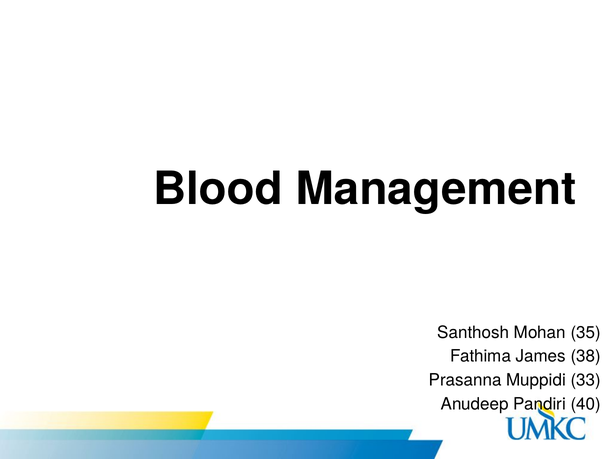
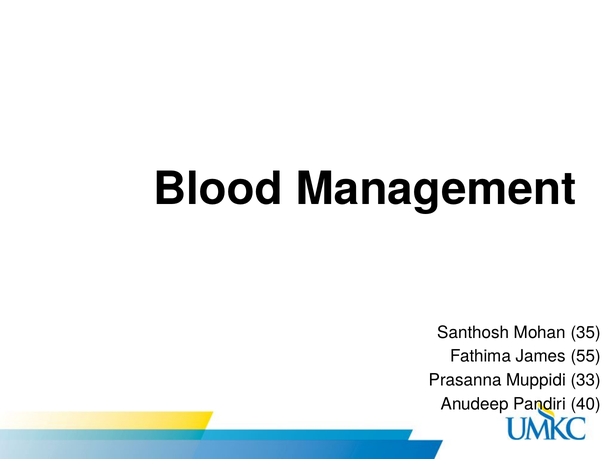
38: 38 -> 55
